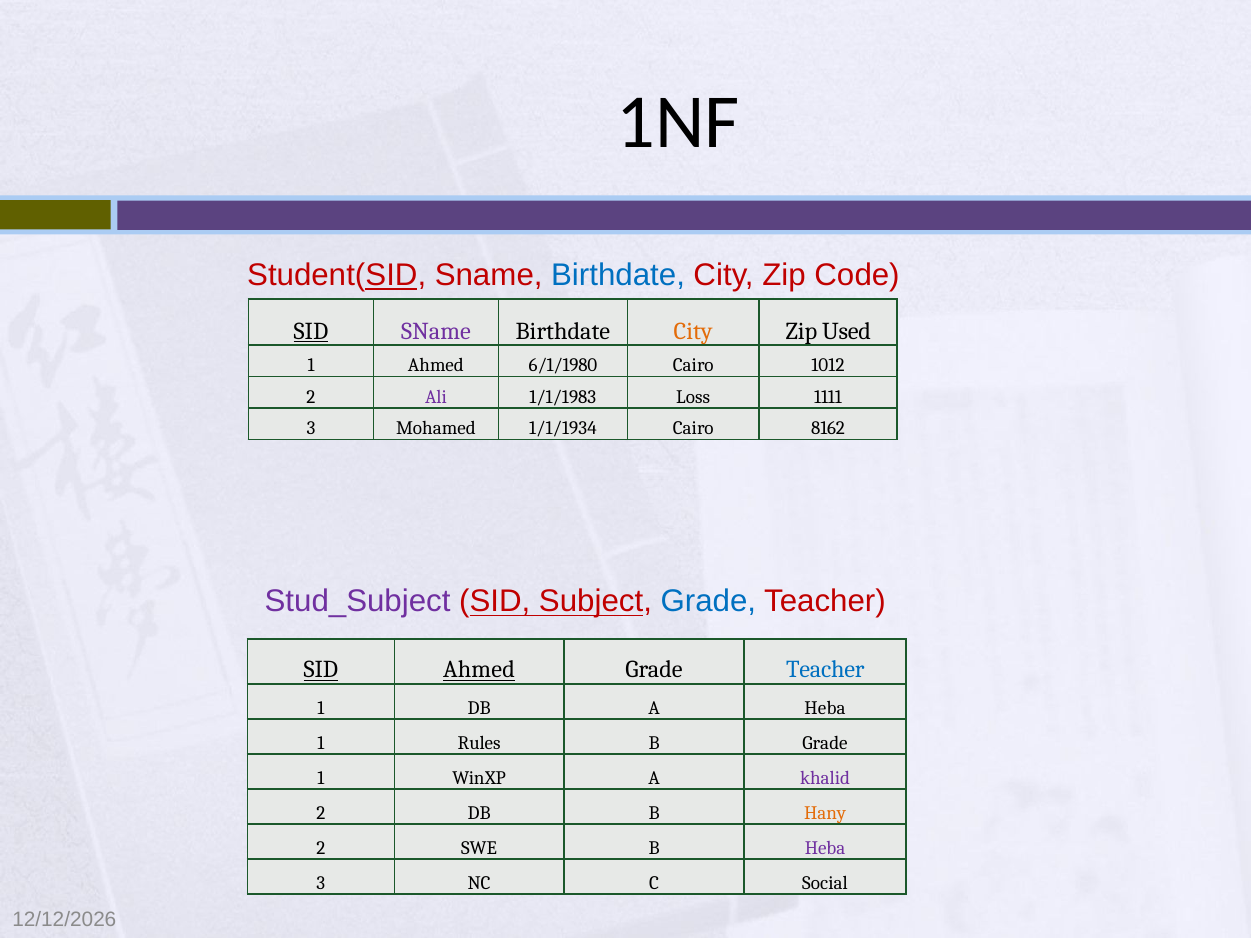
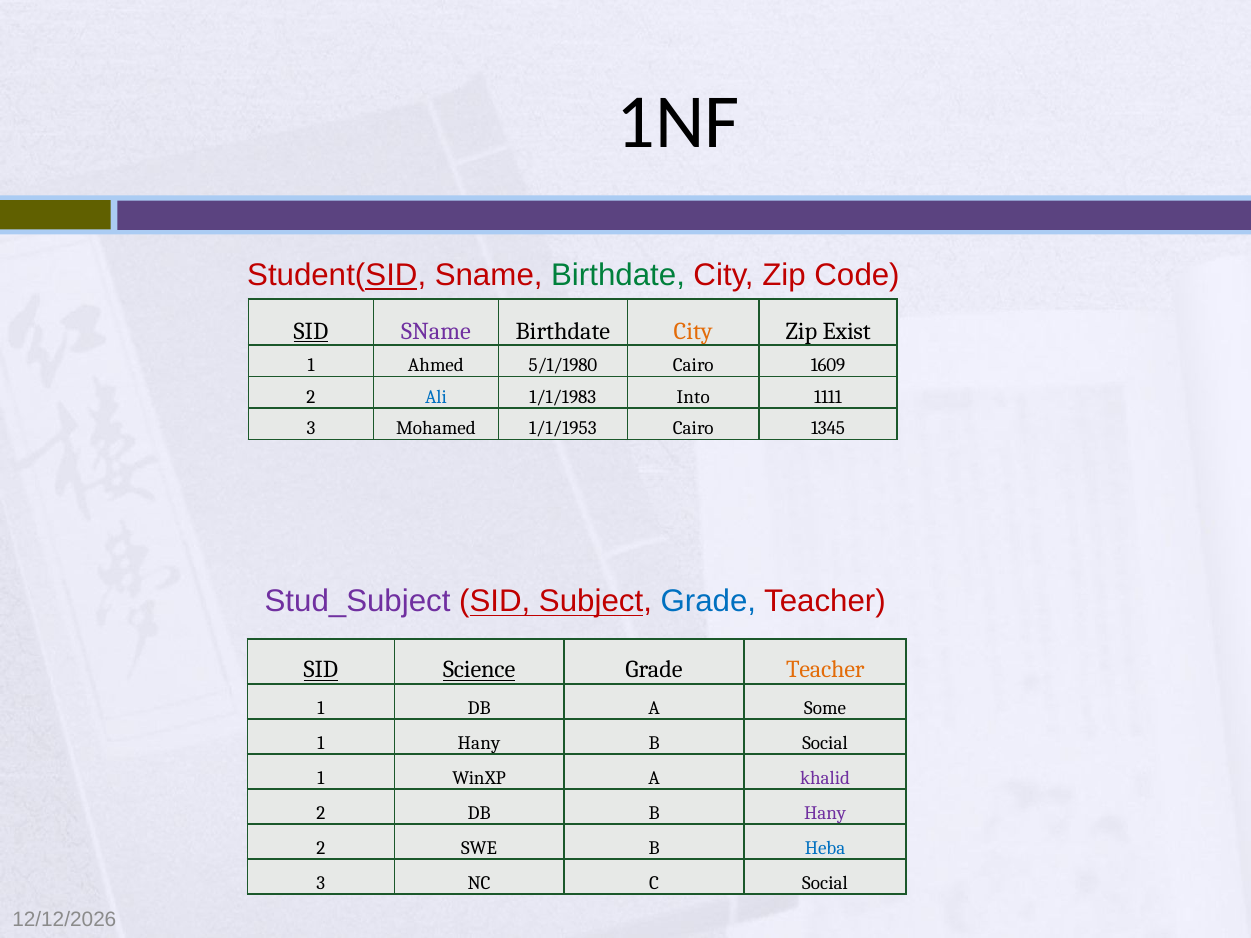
Birthdate at (618, 276) colour: blue -> green
Used: Used -> Exist
6/1/1980: 6/1/1980 -> 5/1/1980
1012: 1012 -> 1609
Ali colour: purple -> blue
Loss: Loss -> Into
1/1/1934: 1/1/1934 -> 1/1/1953
8162: 8162 -> 1345
SID Ahmed: Ahmed -> Science
Teacher at (825, 670) colour: blue -> orange
A Heba: Heba -> Some
1 Rules: Rules -> Hany
B Grade: Grade -> Social
Hany at (825, 813) colour: orange -> purple
Heba at (825, 848) colour: purple -> blue
